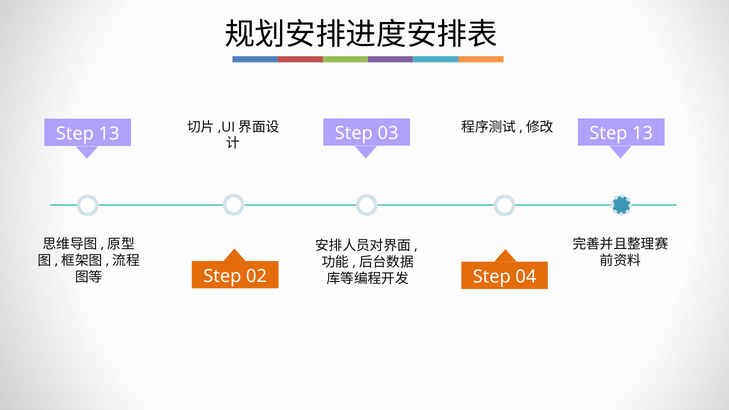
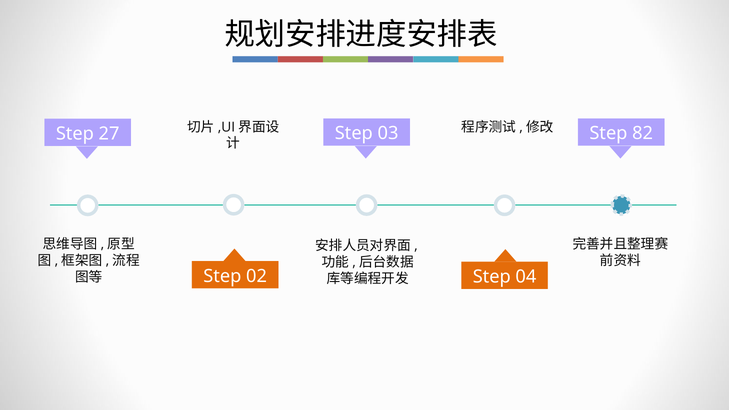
13 at (109, 134): 13 -> 27
13 at (643, 133): 13 -> 82
